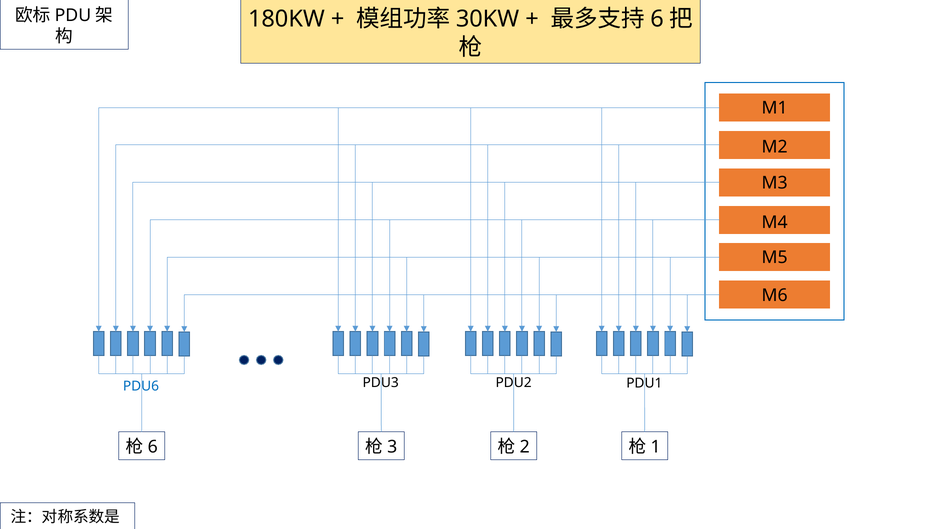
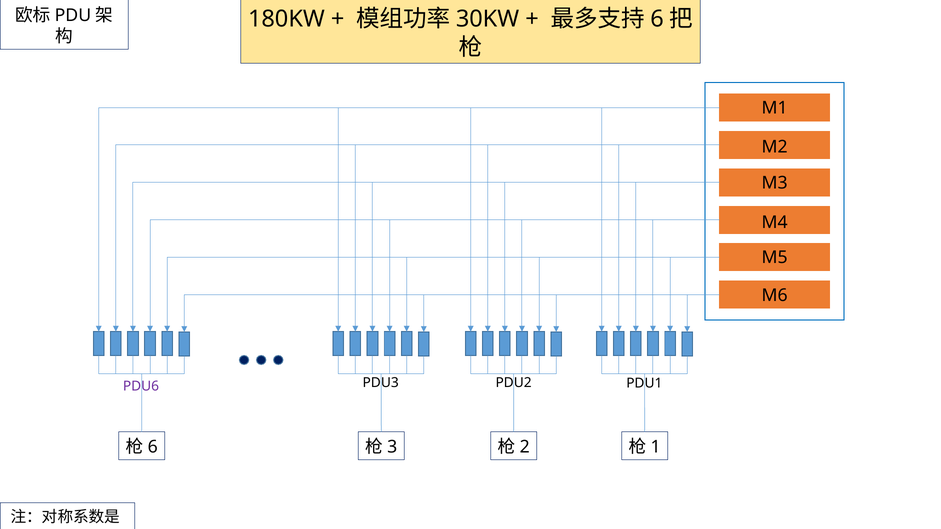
PDU6 colour: blue -> purple
